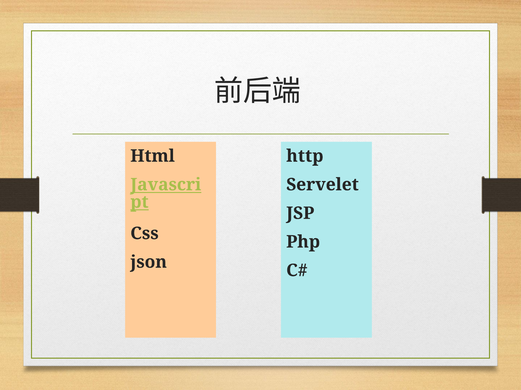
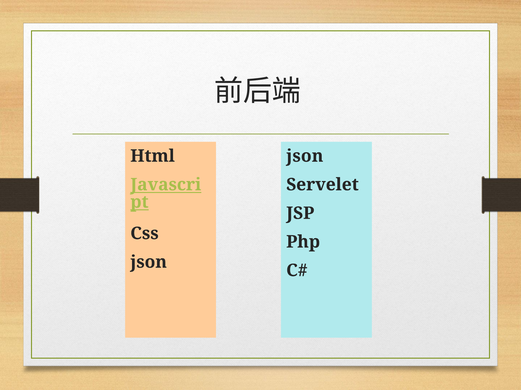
http at (305, 156): http -> json
